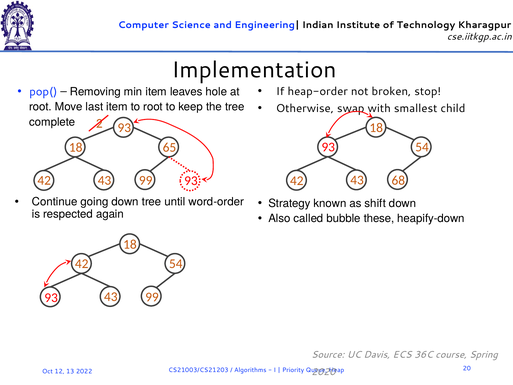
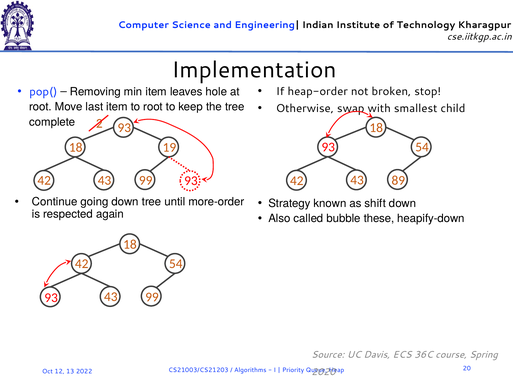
65: 65 -> 19
68: 68 -> 89
word-order: word-order -> more-order
